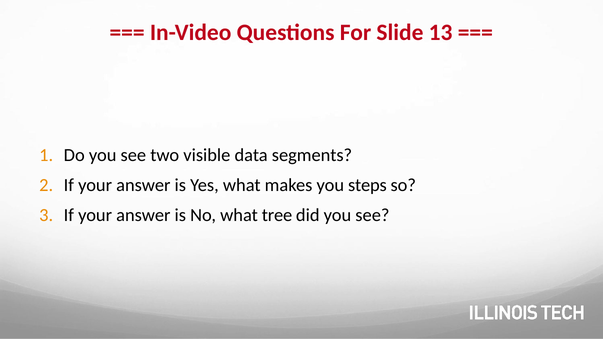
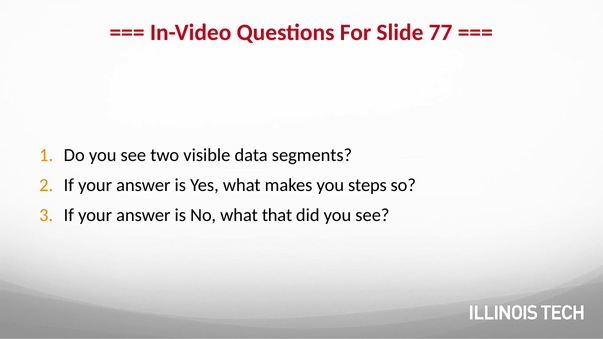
13: 13 -> 77
tree: tree -> that
